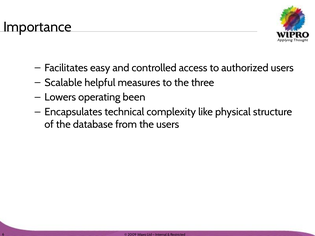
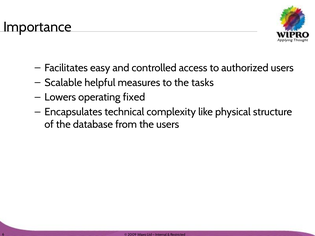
three: three -> tasks
been: been -> fixed
